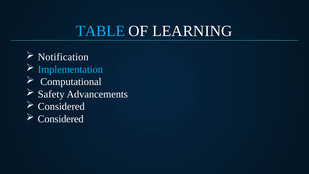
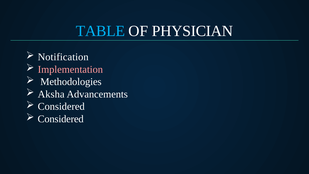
LEARNING: LEARNING -> PHYSICIAN
Implementation colour: light blue -> pink
Computational: Computational -> Methodologies
Safety: Safety -> Aksha
